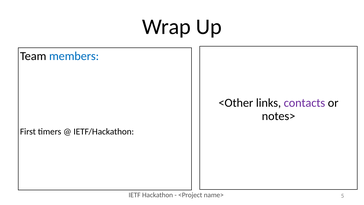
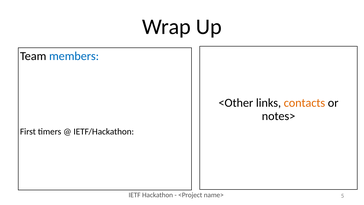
contacts colour: purple -> orange
